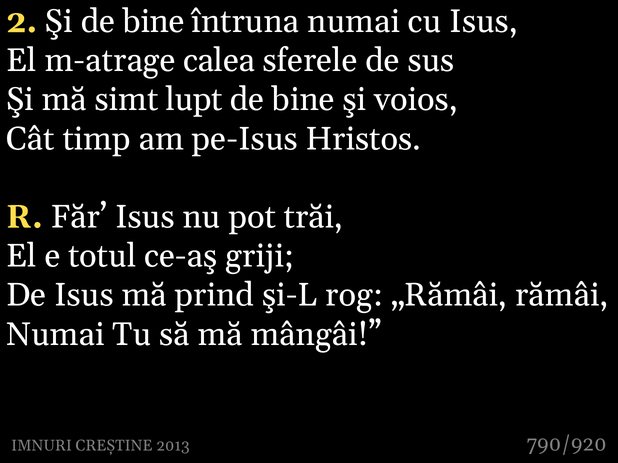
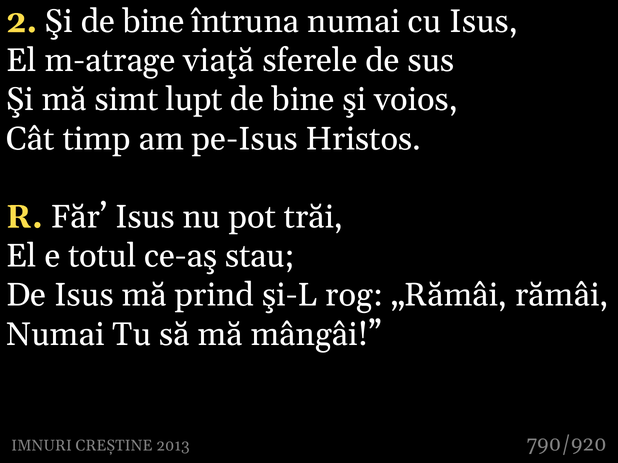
calea: calea -> viaţă
griji: griji -> stau
